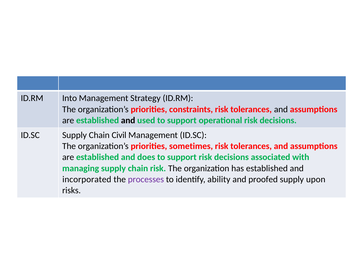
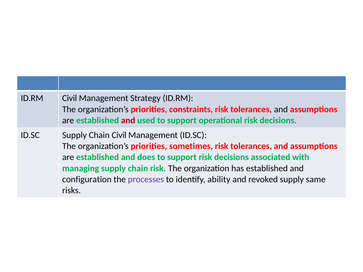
ID.RM Into: Into -> Civil
and at (128, 120) colour: black -> red
incorporated: incorporated -> configuration
proofed: proofed -> revoked
upon: upon -> same
